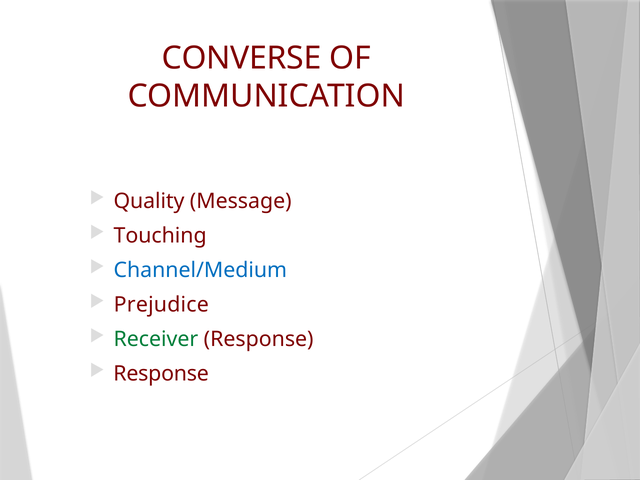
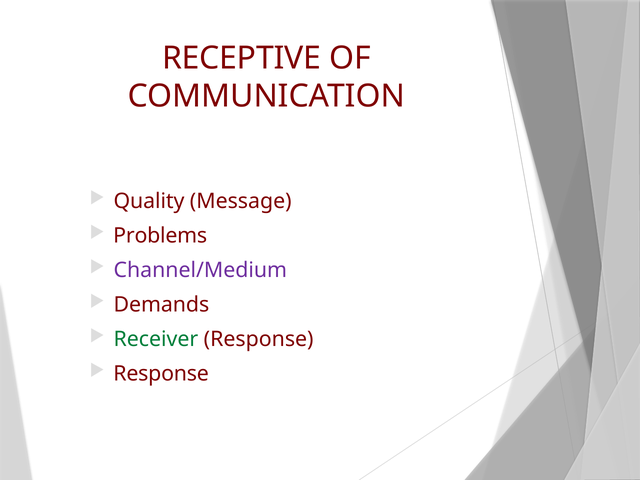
CONVERSE: CONVERSE -> RECEPTIVE
Touching: Touching -> Problems
Channel/Medium colour: blue -> purple
Prejudice: Prejudice -> Demands
